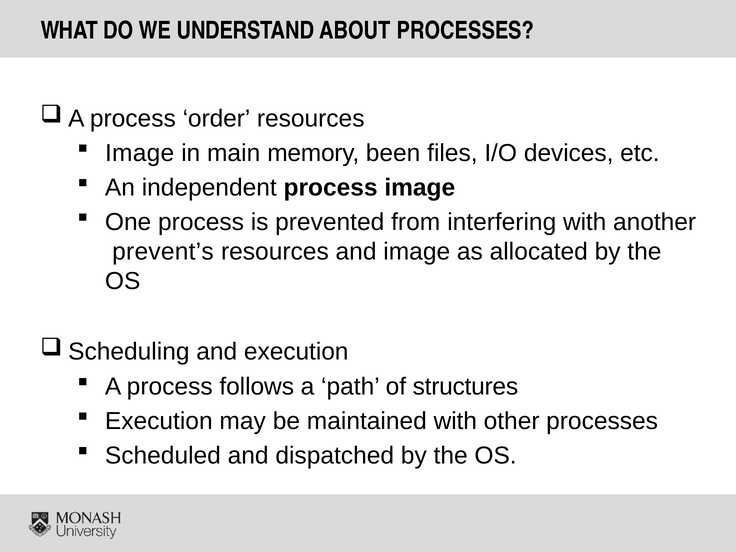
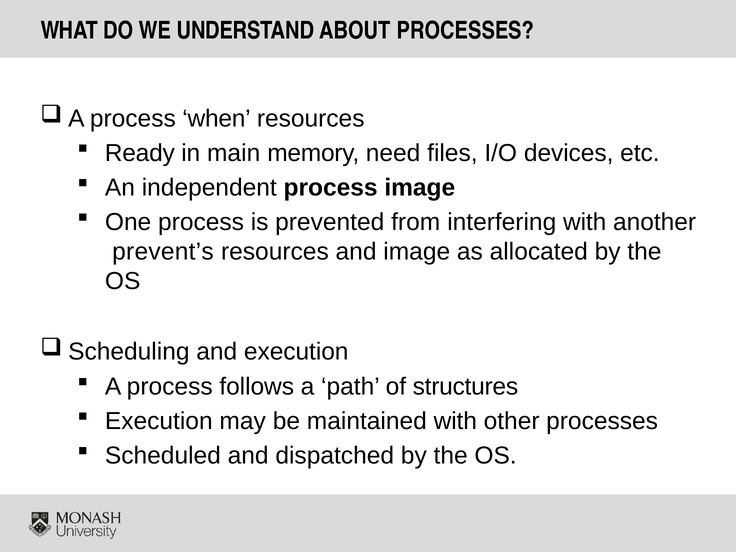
order: order -> when
Image at (140, 153): Image -> Ready
been: been -> need
